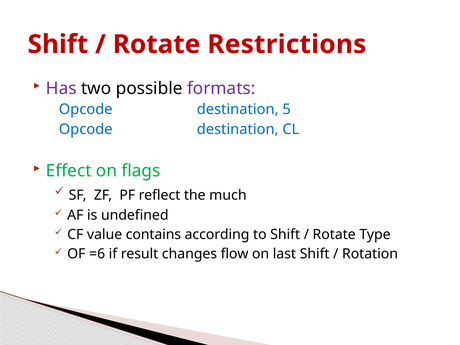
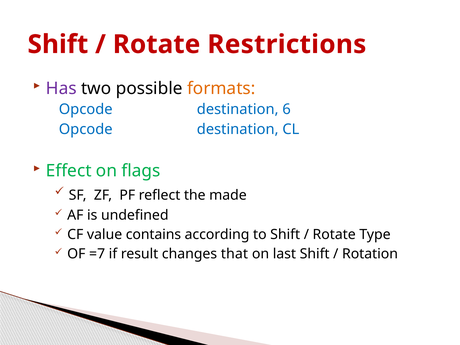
formats colour: purple -> orange
5: 5 -> 6
much: much -> made
=6: =6 -> =7
flow: flow -> that
